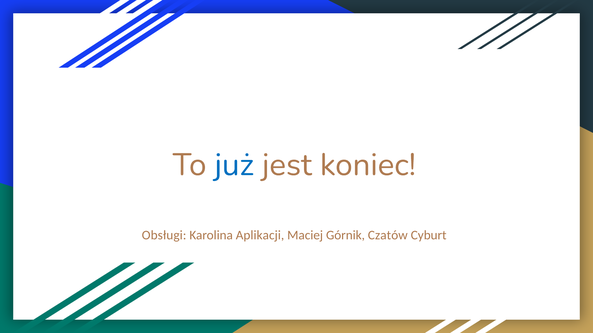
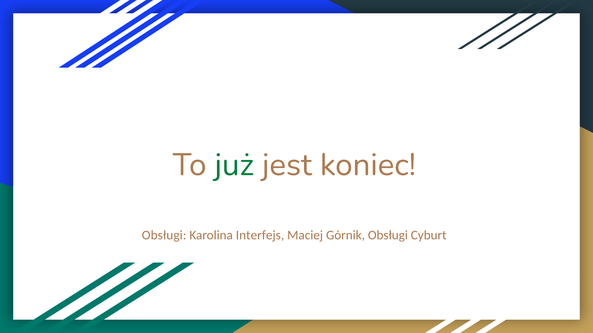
już colour: blue -> green
Aplikacji: Aplikacji -> Interfejs
Górnik Czatów: Czatów -> Obsługi
